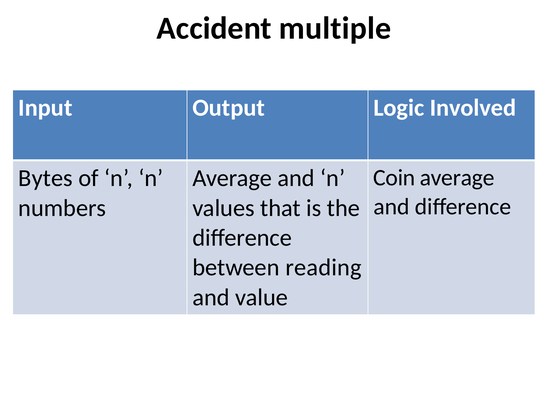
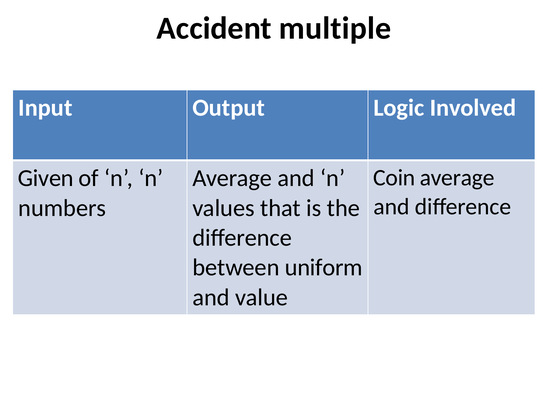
Bytes: Bytes -> Given
reading: reading -> uniform
